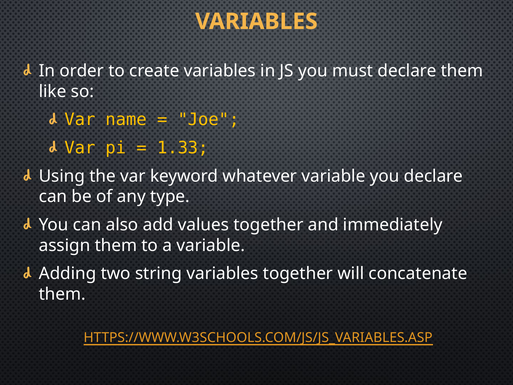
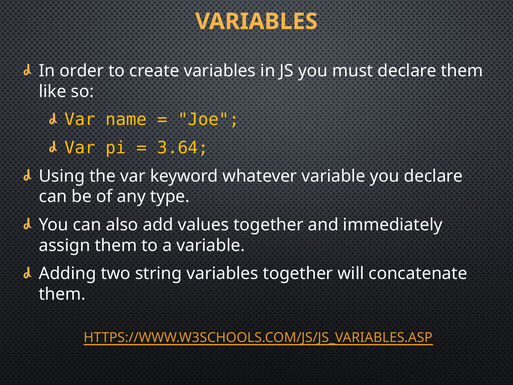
1.33: 1.33 -> 3.64
